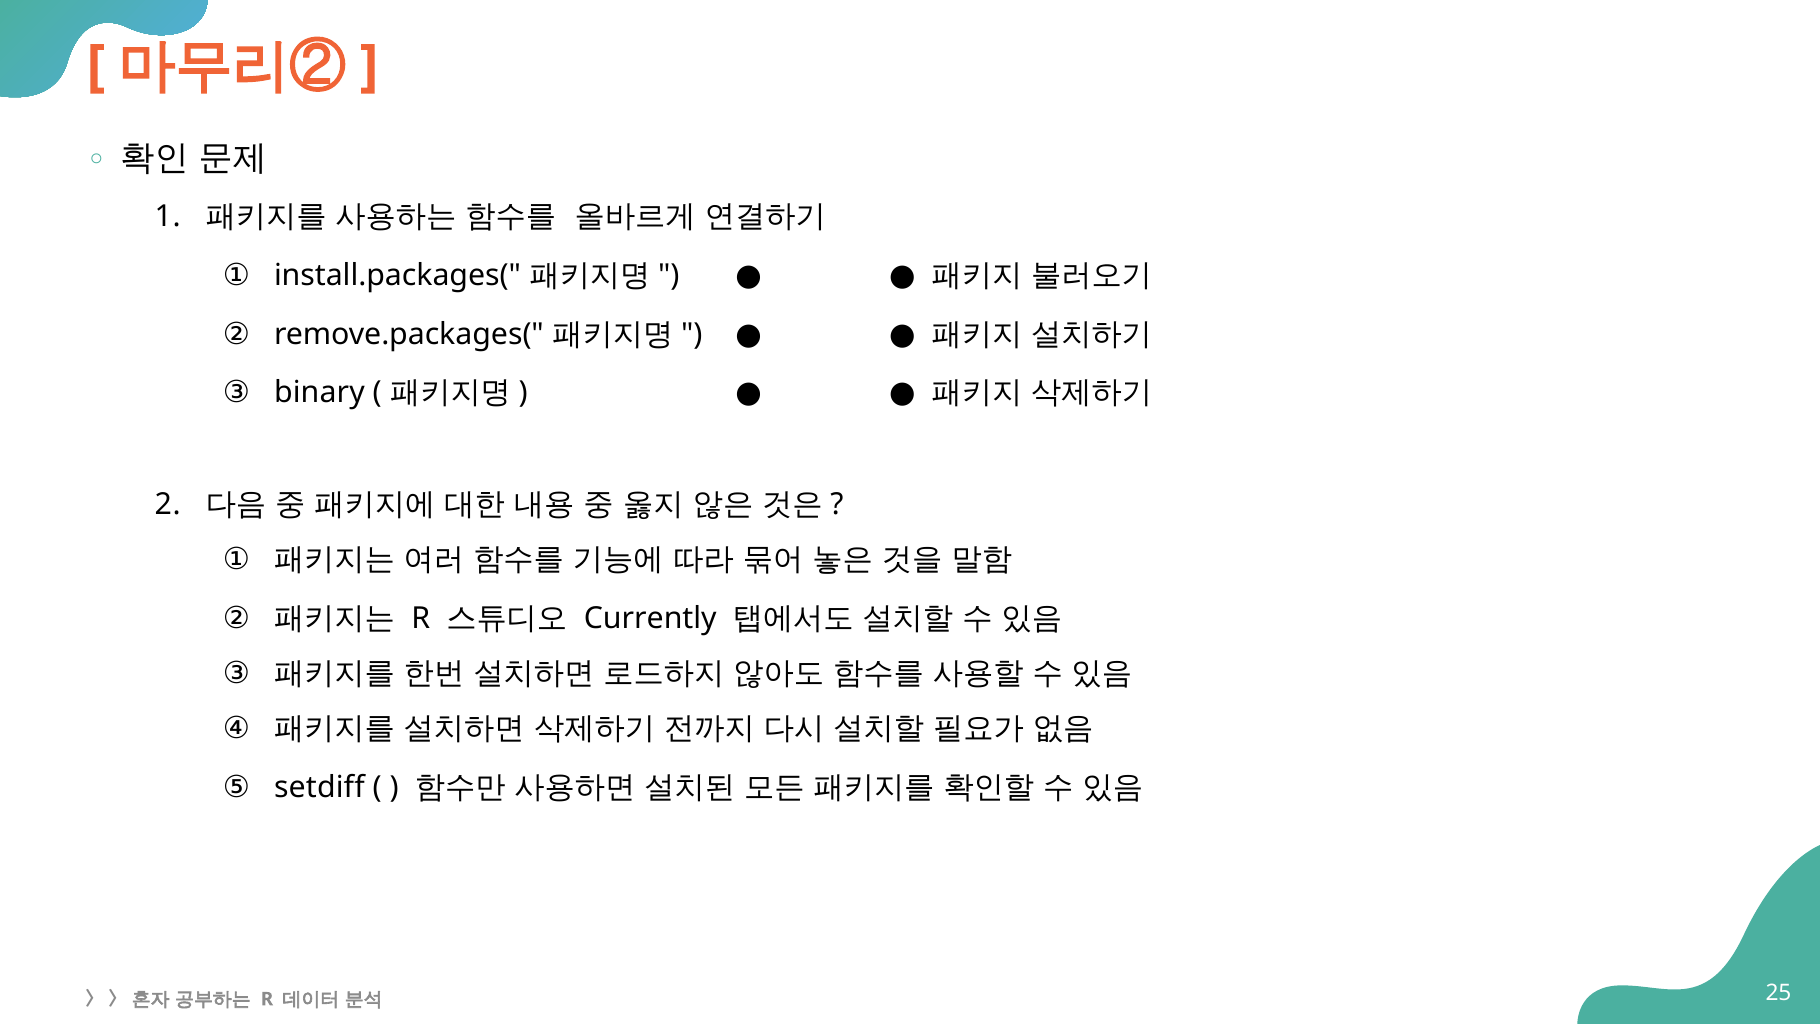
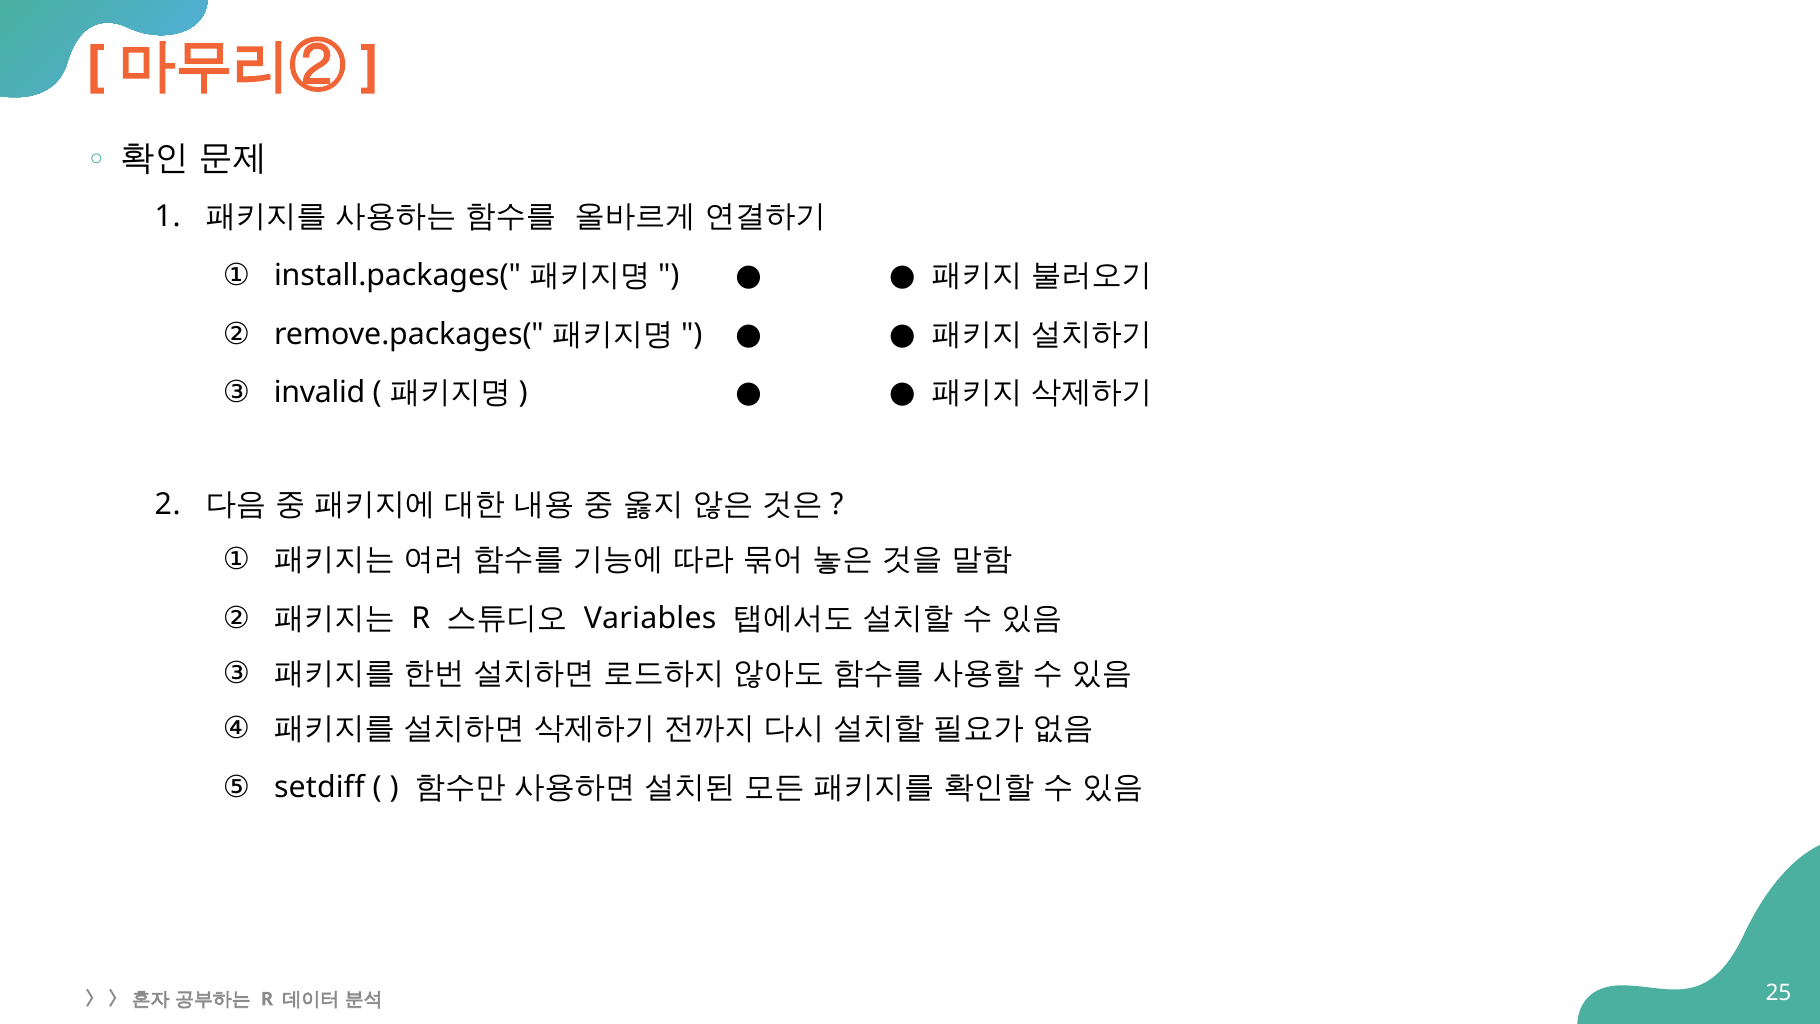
binary: binary -> invalid
Currently: Currently -> Variables
